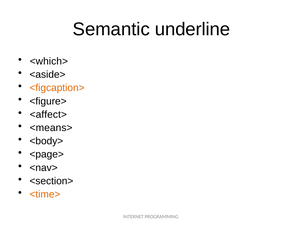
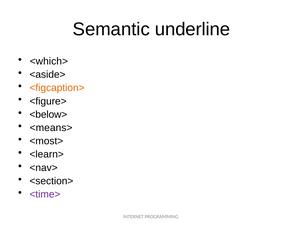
<affect>: <affect> -> <below>
<body>: <body> -> <most>
<page>: <page> -> <learn>
<time> colour: orange -> purple
